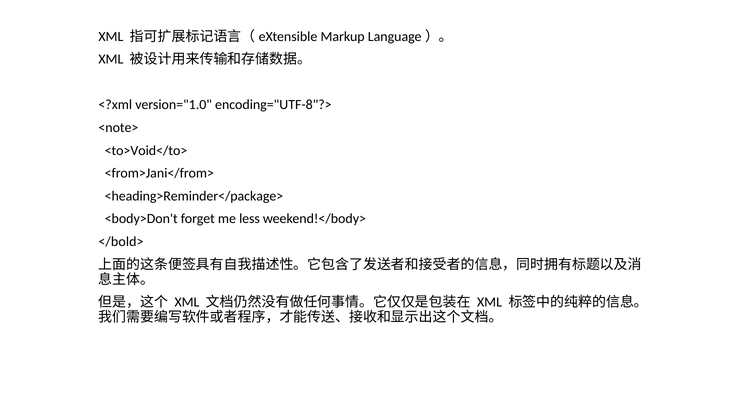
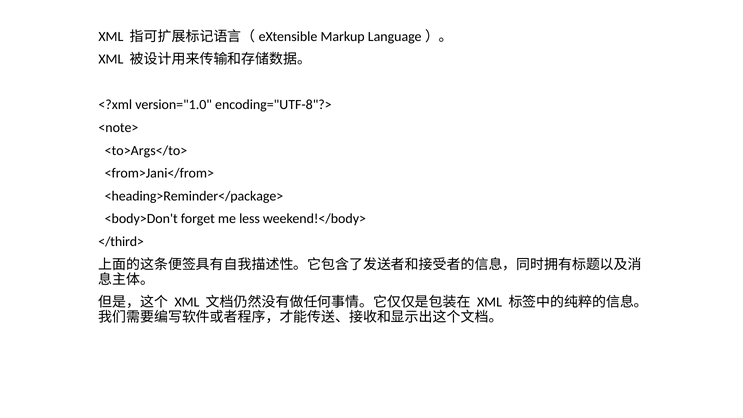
<to>Void</to>: <to>Void</to> -> <to>Args</to>
</bold>: </bold> -> </third>
